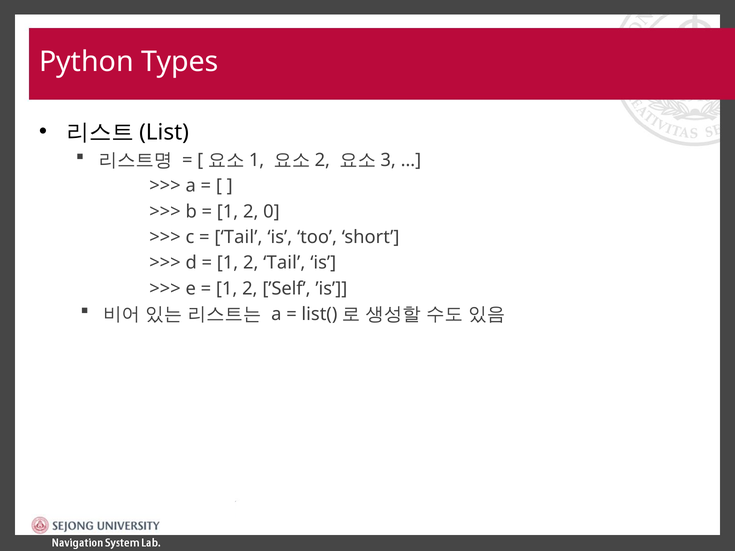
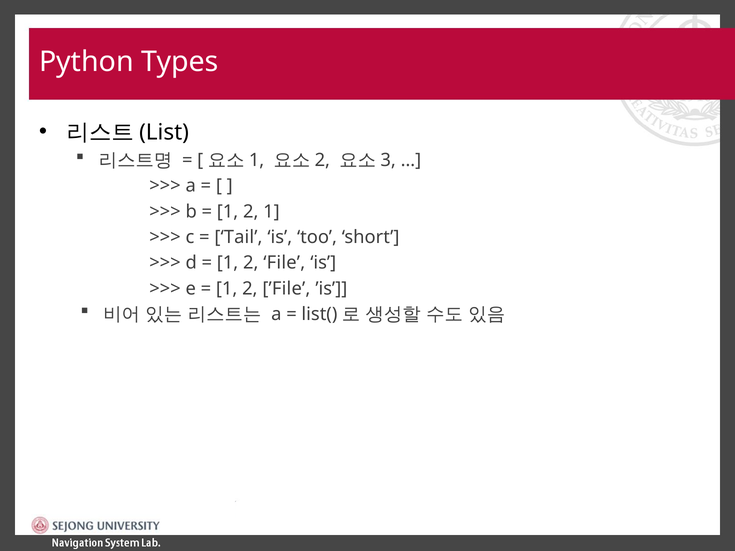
2 0: 0 -> 1
2 Tail: Tail -> File
’Self: ’Self -> ’File
